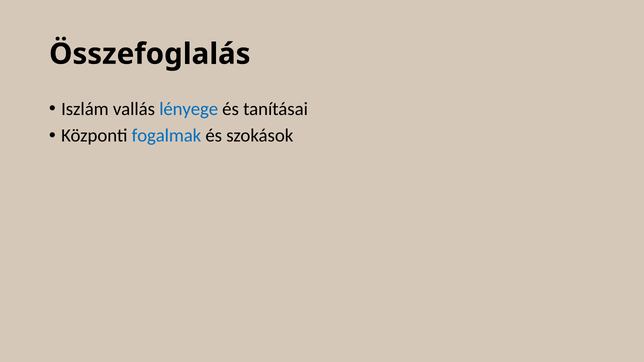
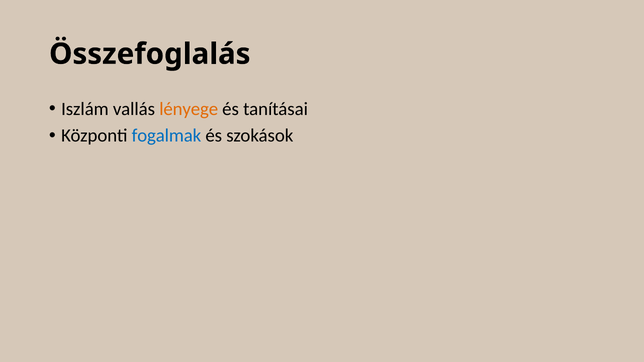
lényege colour: blue -> orange
